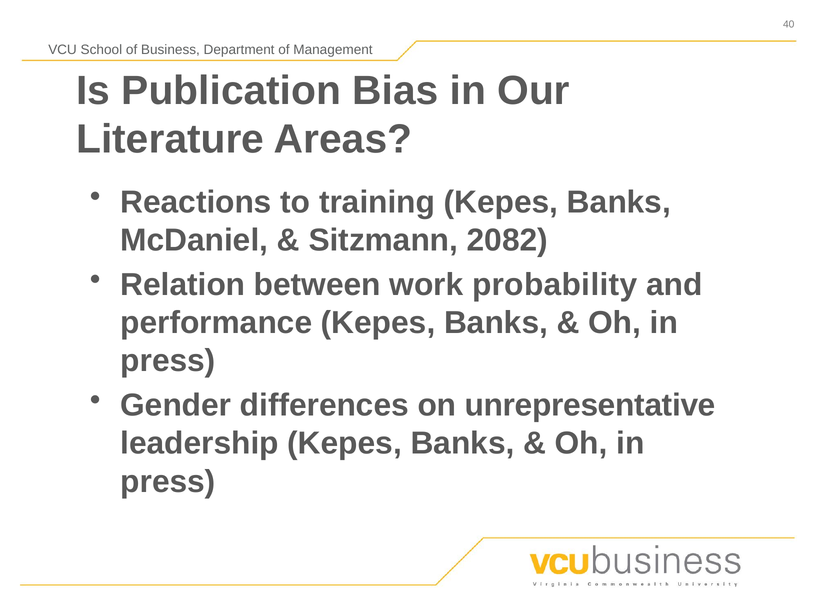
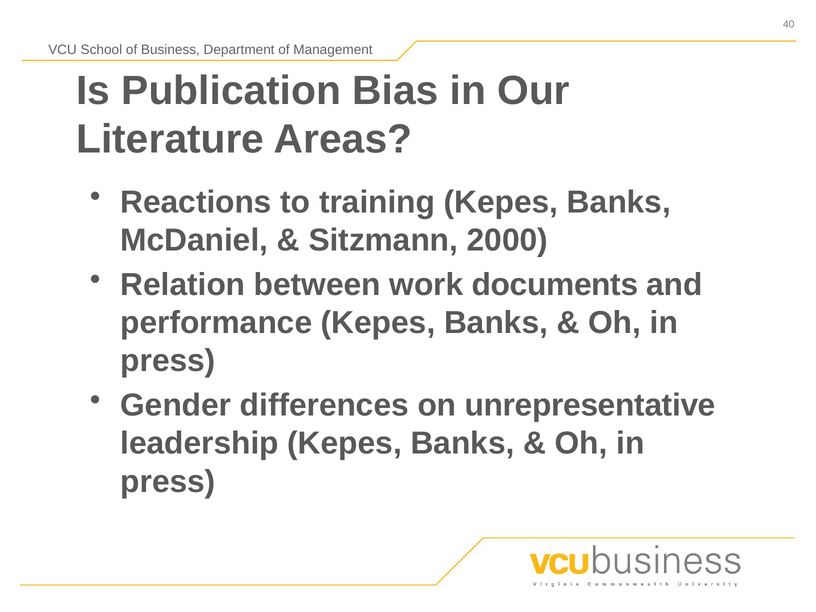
2082: 2082 -> 2000
probability: probability -> documents
